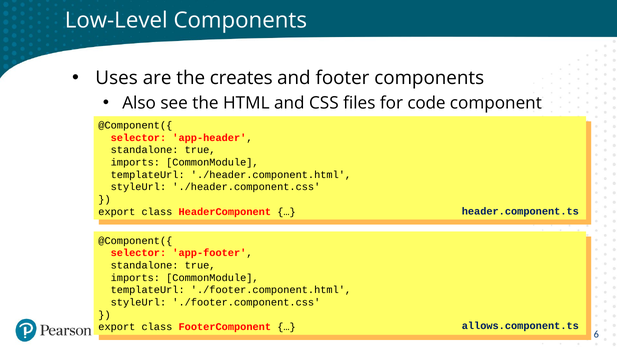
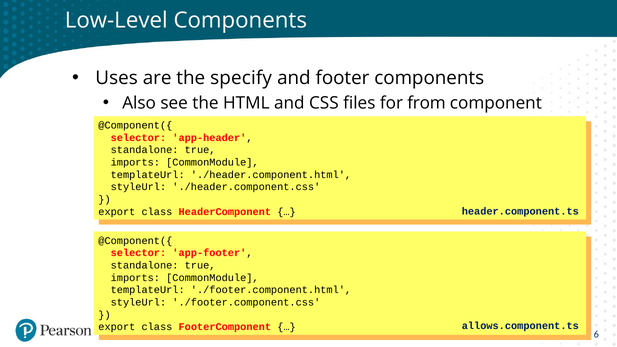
creates: creates -> specify
code: code -> from
